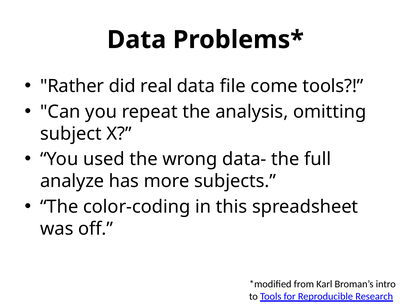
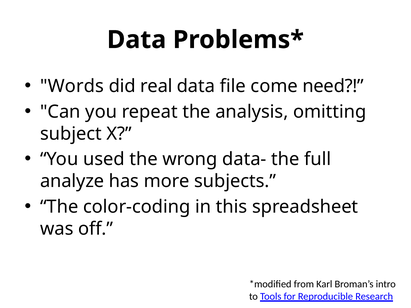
Rather: Rather -> Words
come tools: tools -> need
